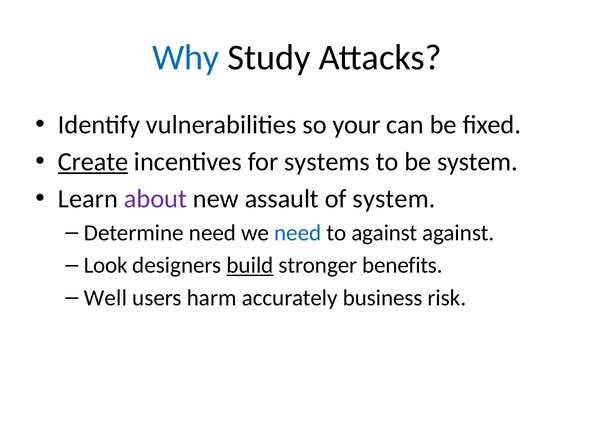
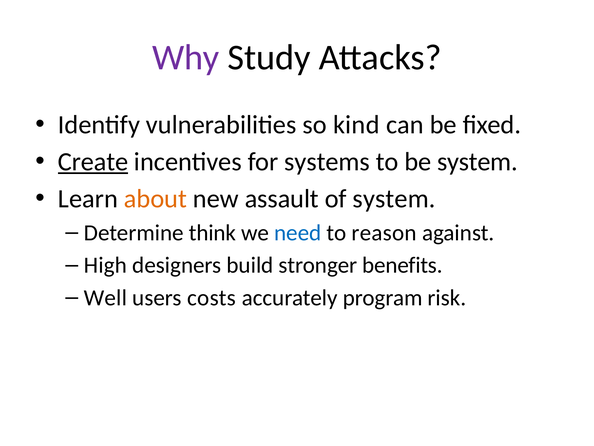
Why colour: blue -> purple
your: your -> kind
about colour: purple -> orange
Determine need: need -> think
to against: against -> reason
Look: Look -> High
build underline: present -> none
harm: harm -> costs
business: business -> program
